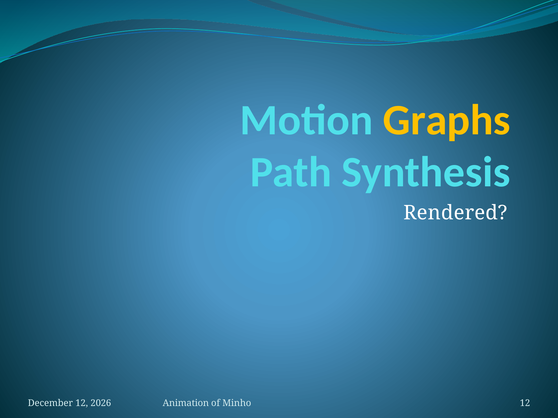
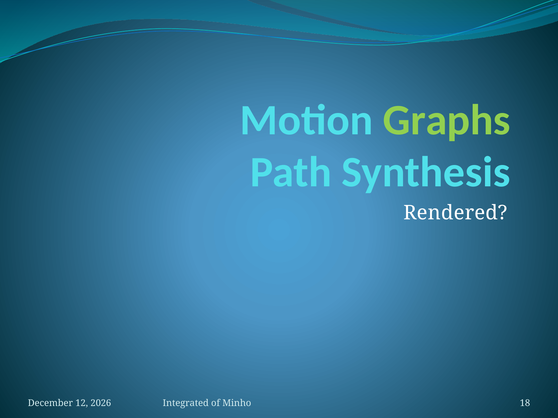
Graphs colour: yellow -> light green
Animation: Animation -> Integrated
Minho 12: 12 -> 18
